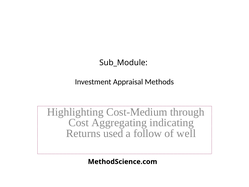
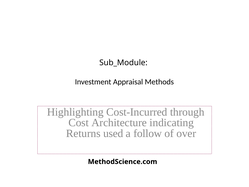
Cost-Medium: Cost-Medium -> Cost-Incurred
Aggregating: Aggregating -> Architecture
well: well -> over
